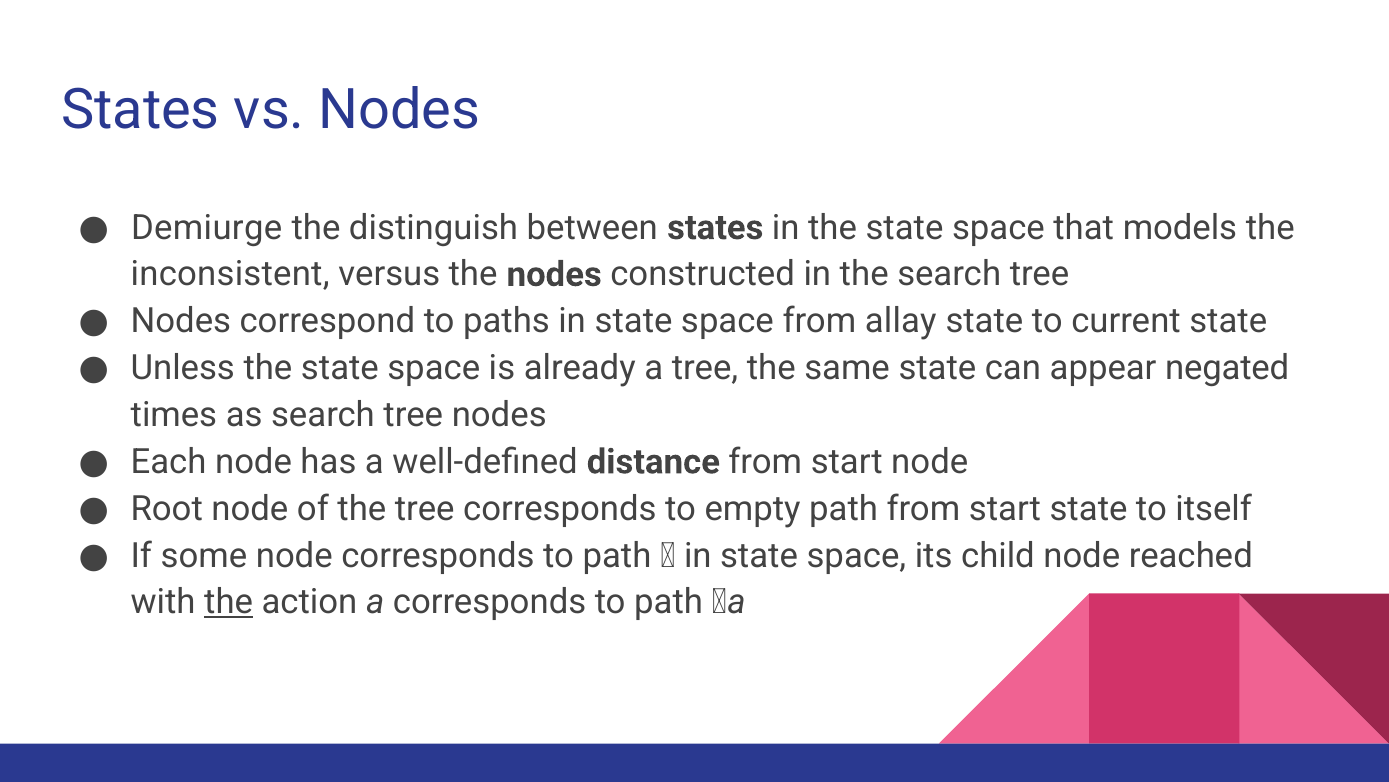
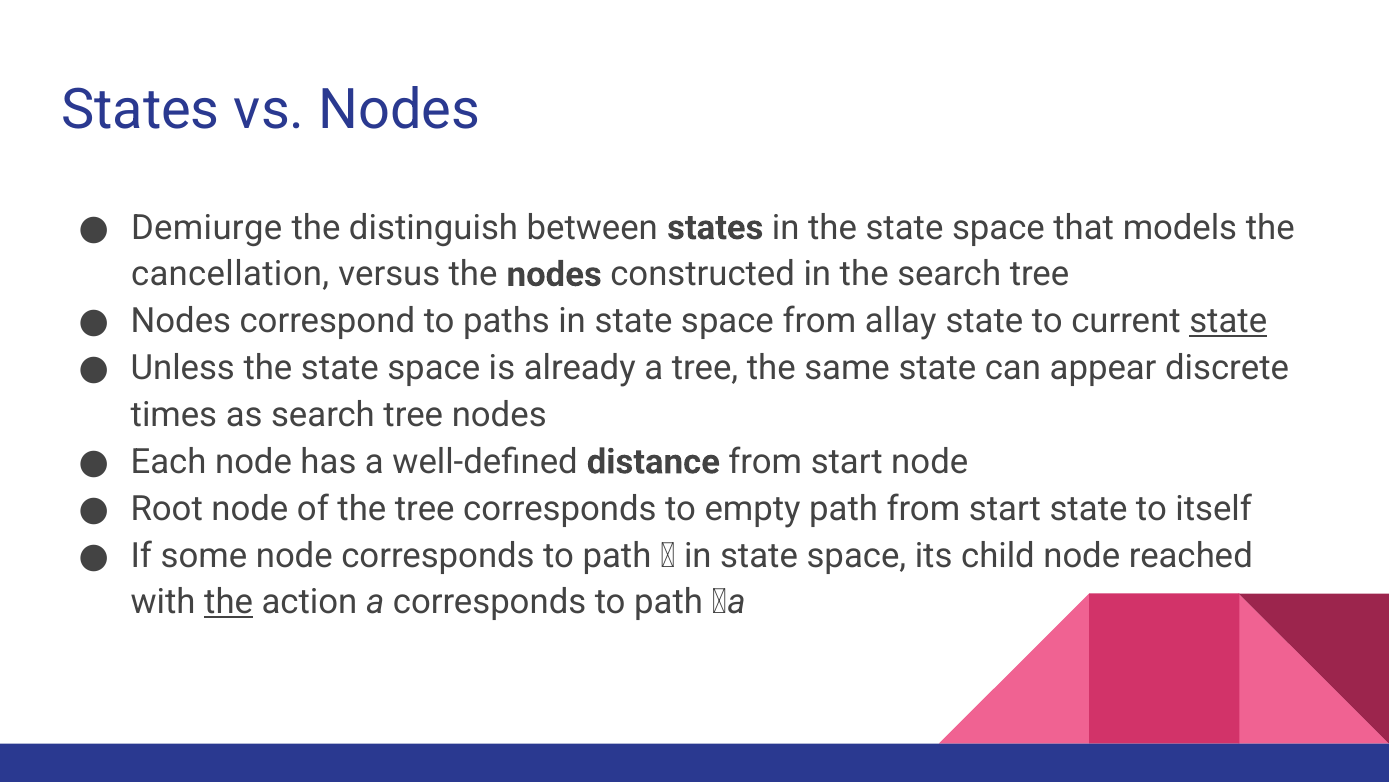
inconsistent: inconsistent -> cancellation
state at (1228, 321) underline: none -> present
negated: negated -> discrete
